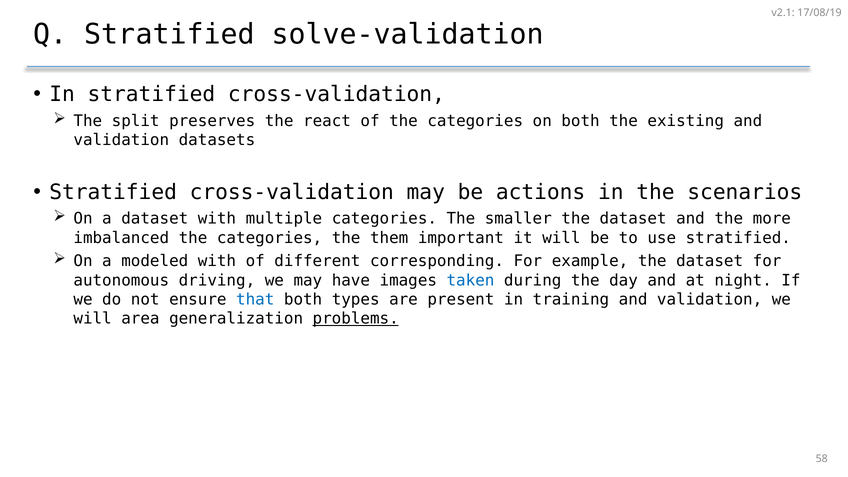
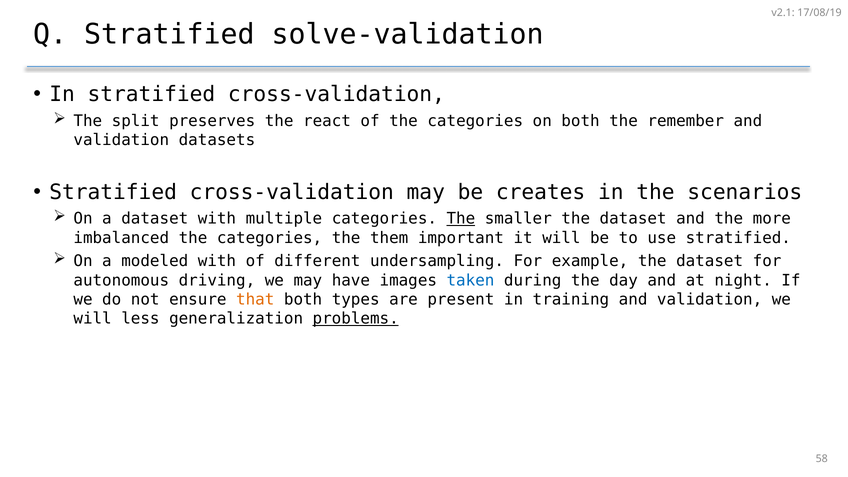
existing: existing -> remember
actions: actions -> creates
The at (461, 219) underline: none -> present
corresponding: corresponding -> undersampling
that colour: blue -> orange
area: area -> less
